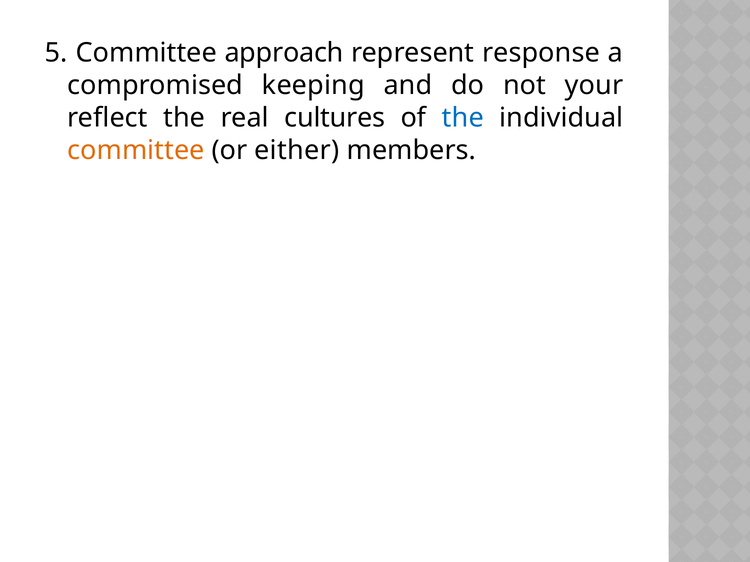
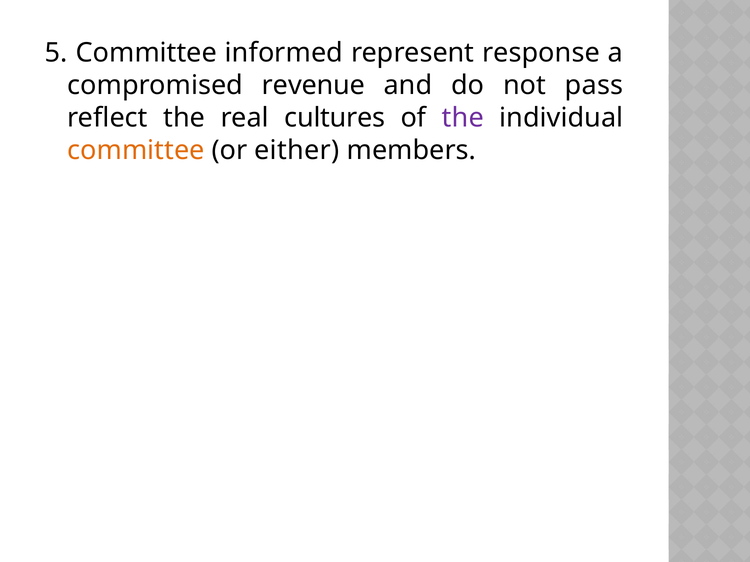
approach: approach -> informed
keeping: keeping -> revenue
your: your -> pass
the at (463, 118) colour: blue -> purple
